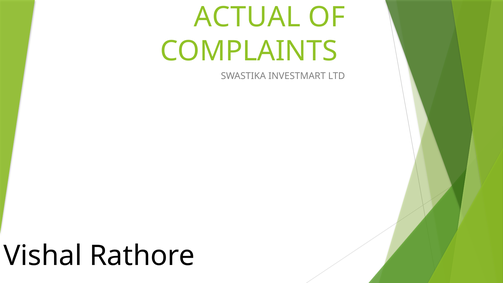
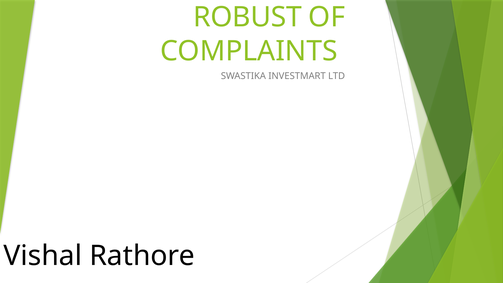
ACTUAL: ACTUAL -> ROBUST
